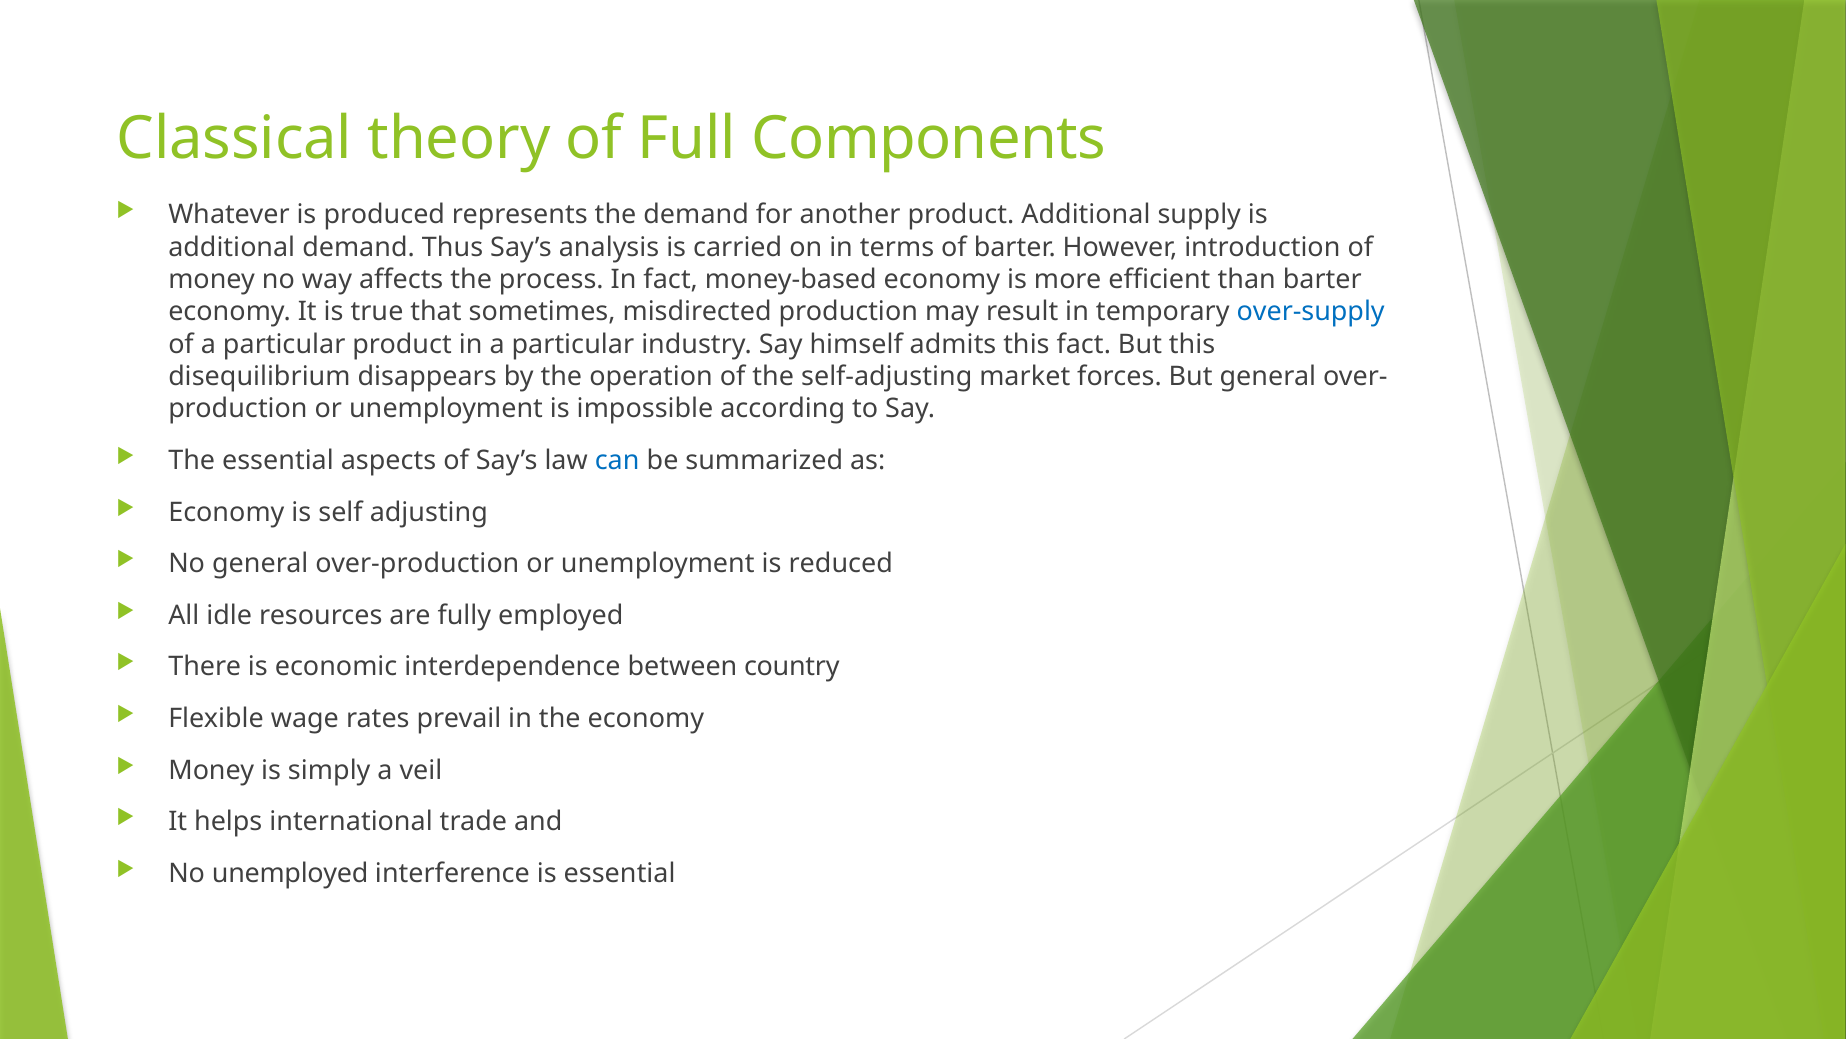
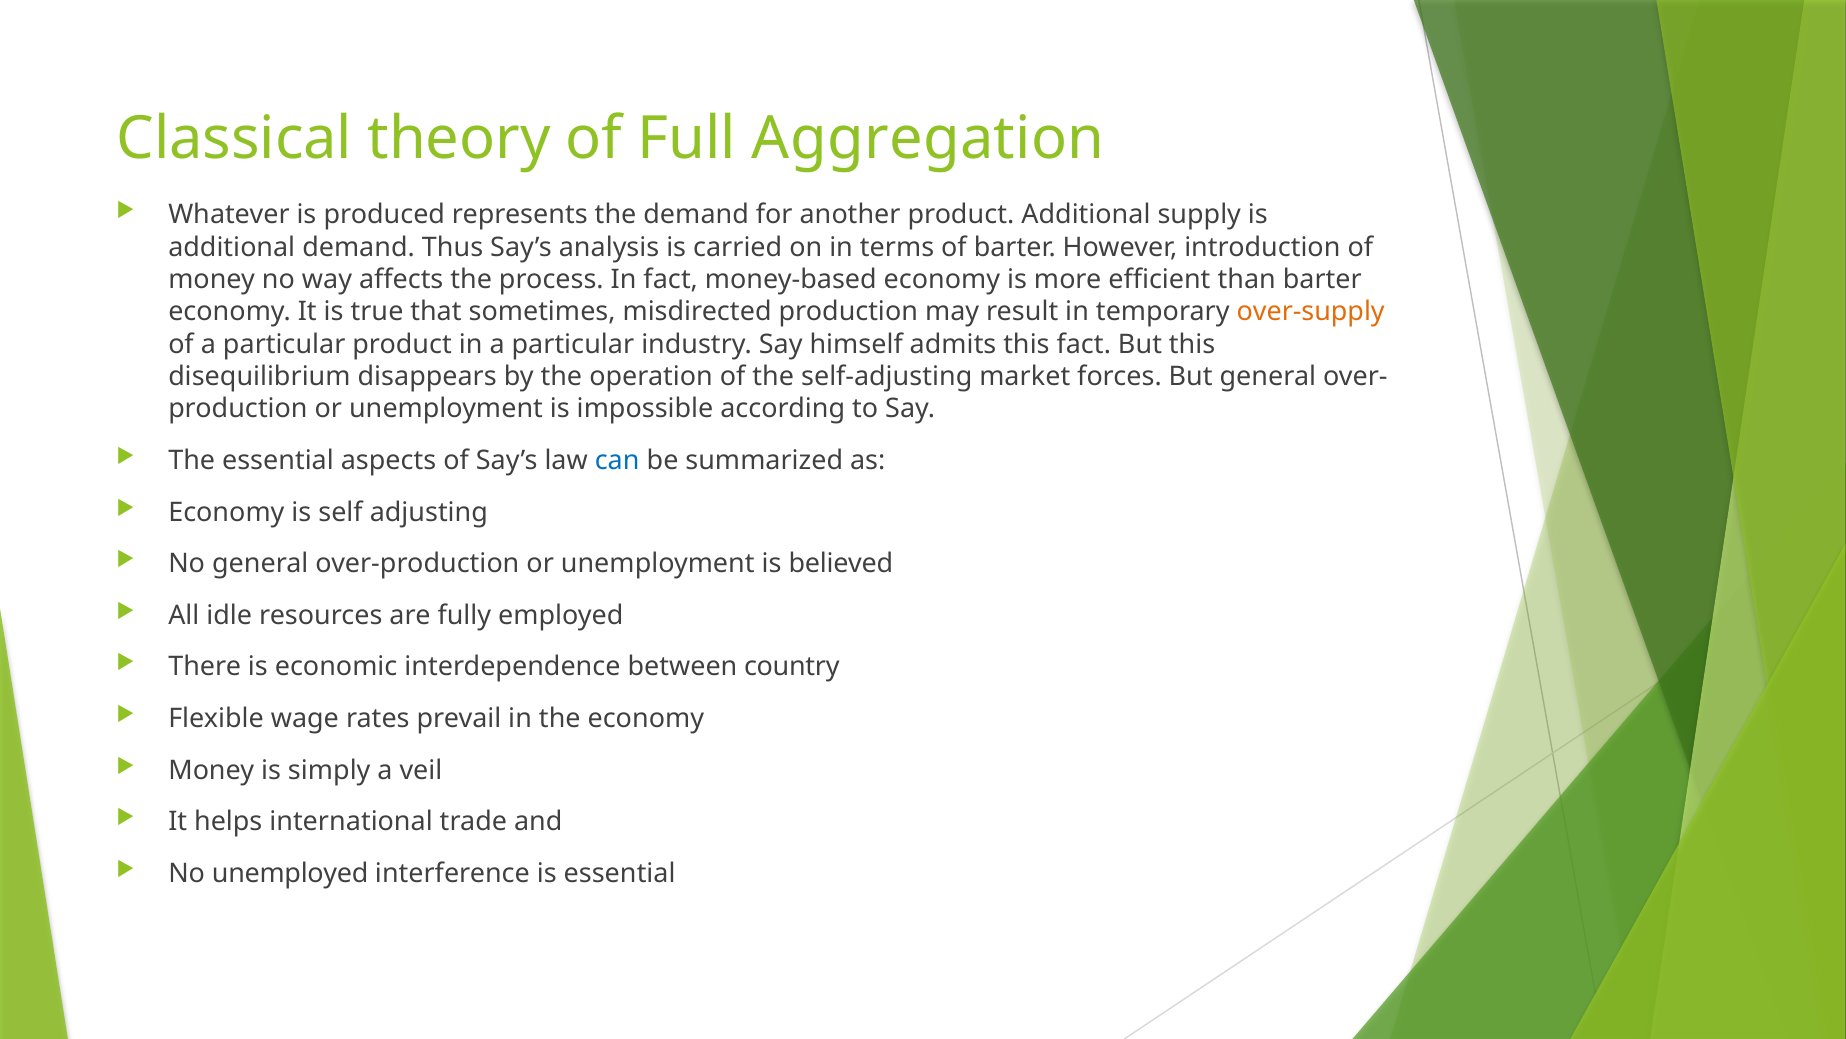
Components: Components -> Aggregation
over-supply colour: blue -> orange
reduced: reduced -> believed
